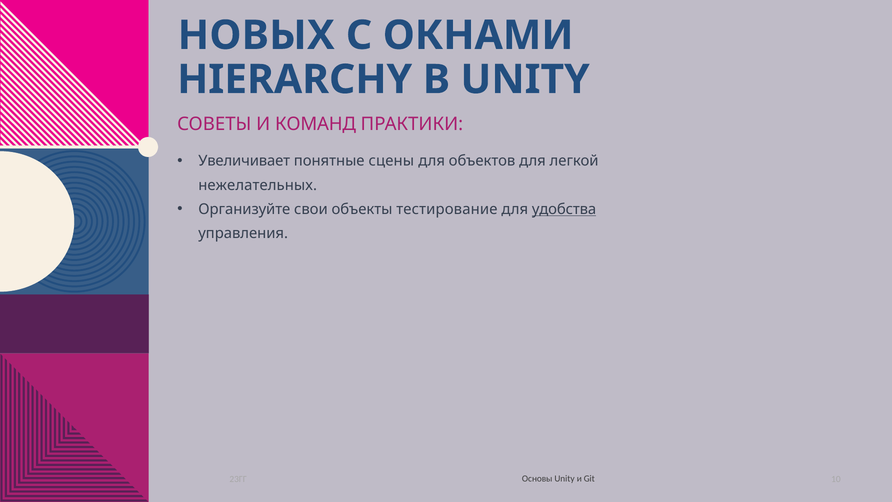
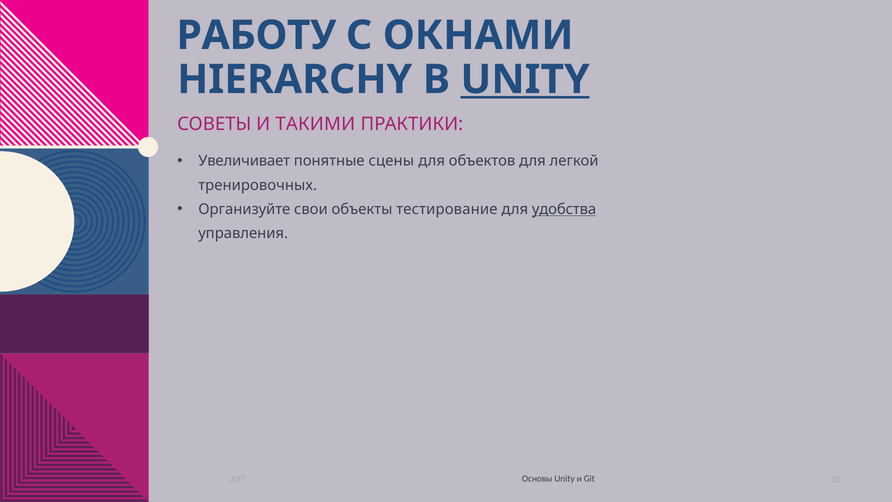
НОВЫХ: НОВЫХ -> РАБОТУ
UNITY at (525, 80) underline: none -> present
КОМАНД: КОМАНД -> ТАКИМИ
нежелательных: нежелательных -> тренировочных
